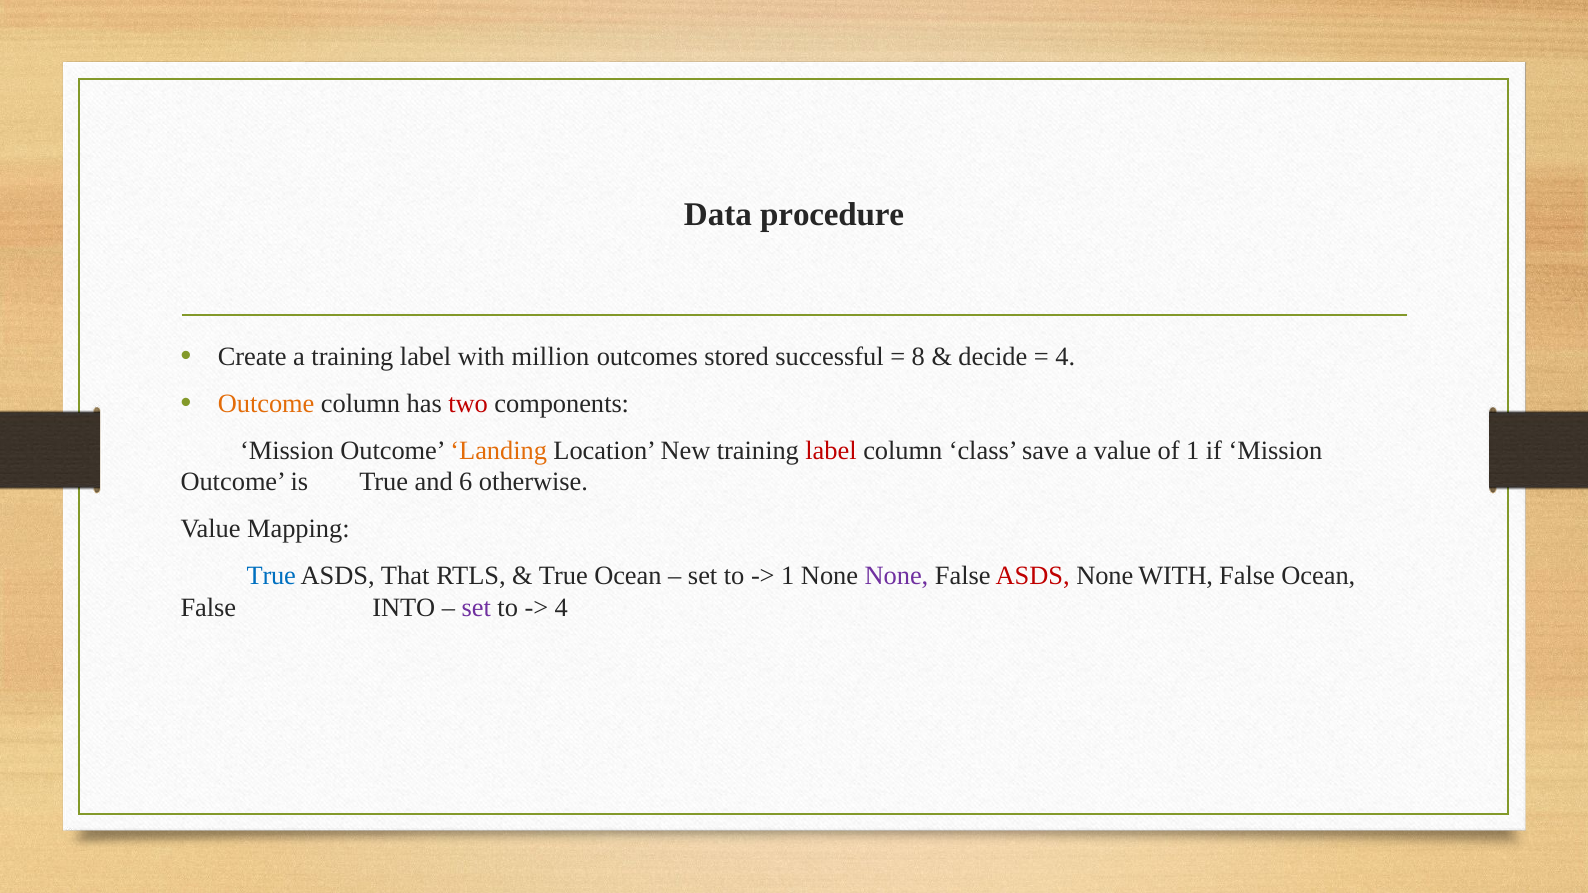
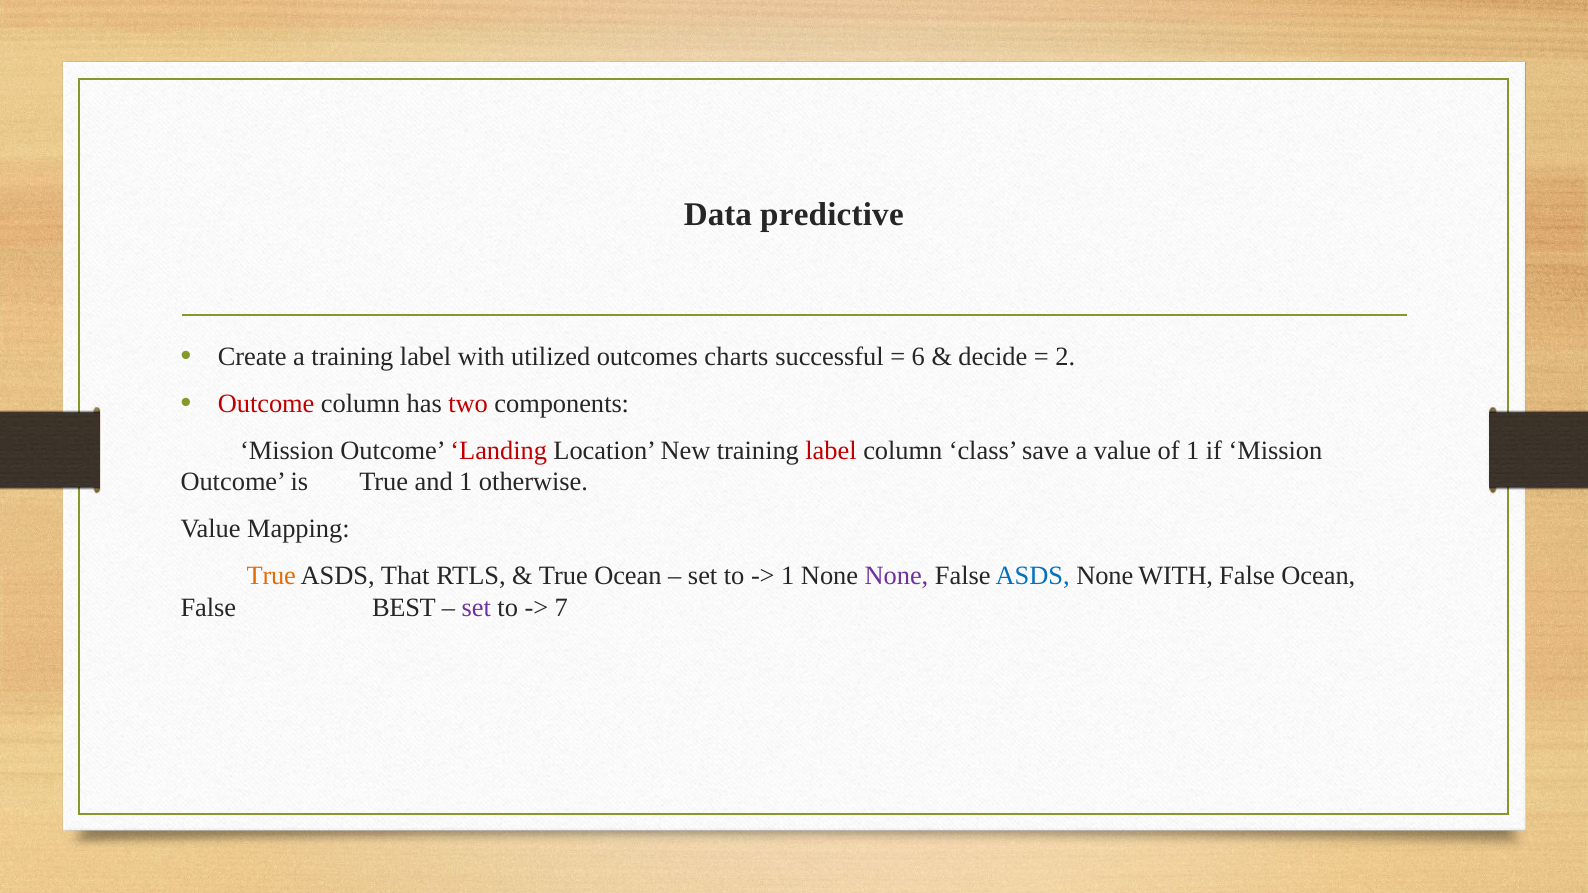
procedure: procedure -> predictive
million: million -> utilized
stored: stored -> charts
8: 8 -> 6
4 at (1065, 357): 4 -> 2
Outcome at (266, 404) colour: orange -> red
Landing colour: orange -> red
and 6: 6 -> 1
True at (271, 576) colour: blue -> orange
ASDS at (1033, 576) colour: red -> blue
INTO: INTO -> BEST
4 at (561, 608): 4 -> 7
